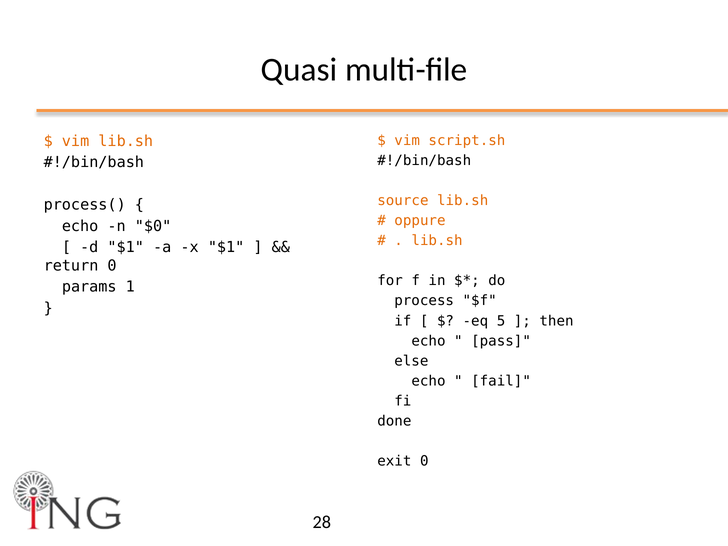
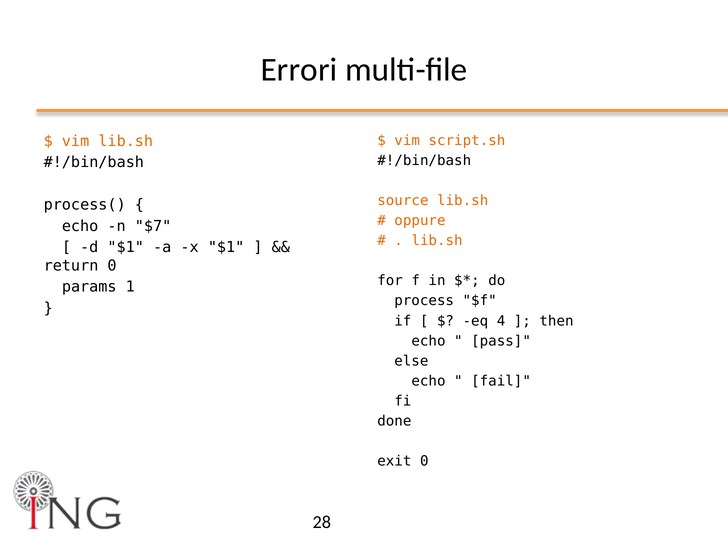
Quasi: Quasi -> Errori
$0: $0 -> $7
5: 5 -> 4
